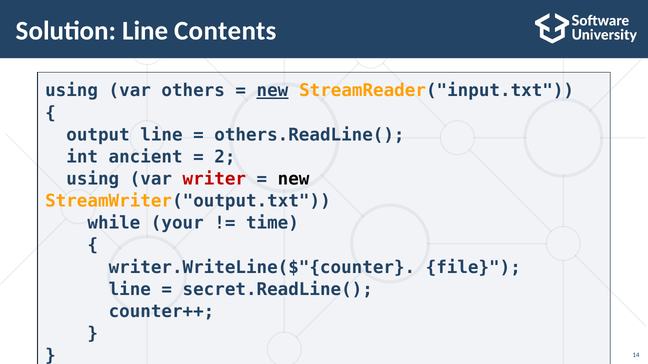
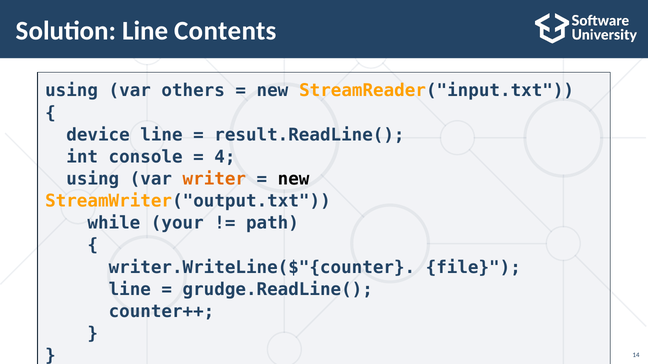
new at (272, 91) underline: present -> none
output: output -> device
others.ReadLine(: others.ReadLine( -> result.ReadLine(
ancient: ancient -> console
2: 2 -> 4
writer colour: red -> orange
time: time -> path
secret.ReadLine(: secret.ReadLine( -> grudge.ReadLine(
